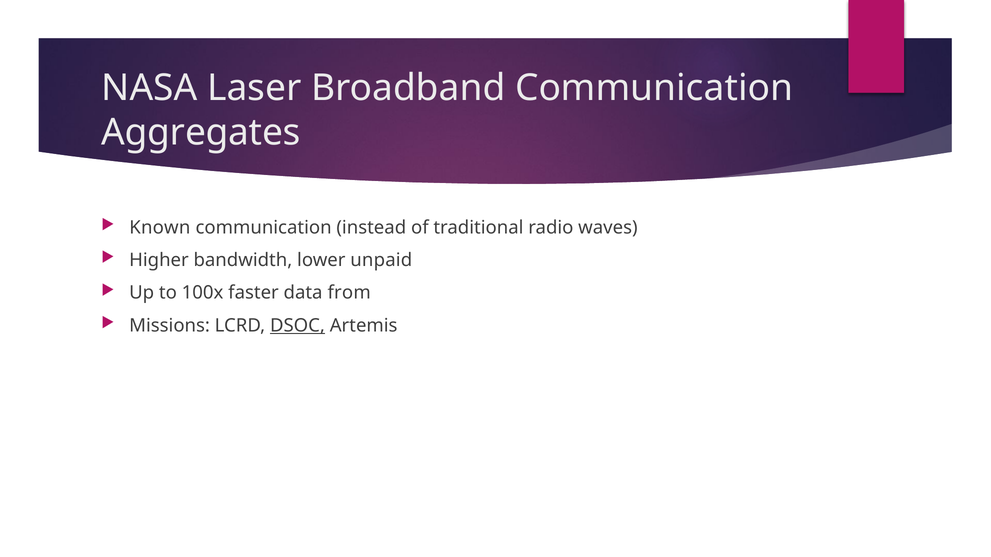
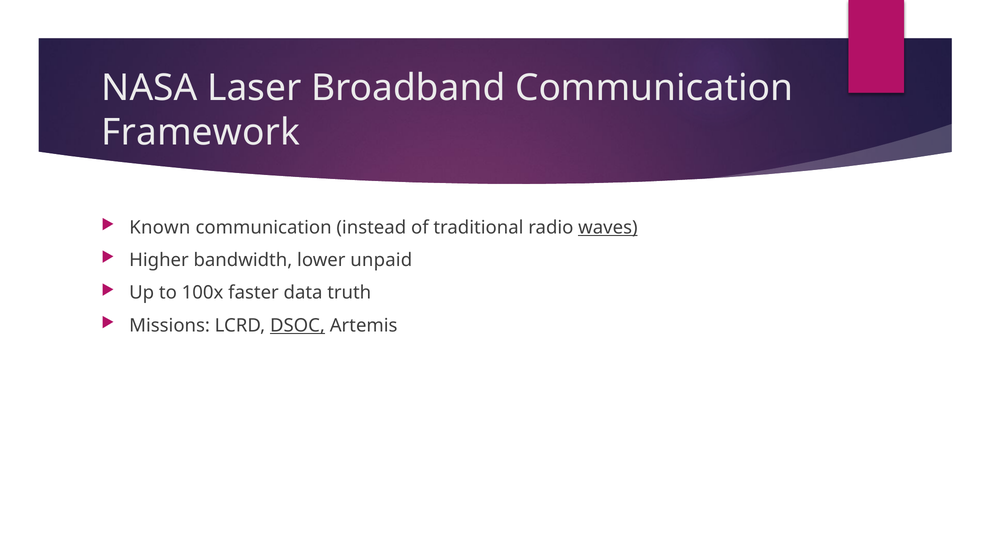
Aggregates: Aggregates -> Framework
waves underline: none -> present
from: from -> truth
